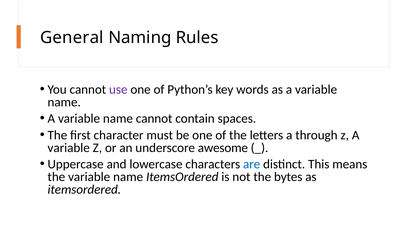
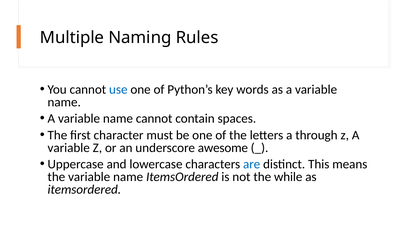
General: General -> Multiple
use colour: purple -> blue
bytes: bytes -> while
